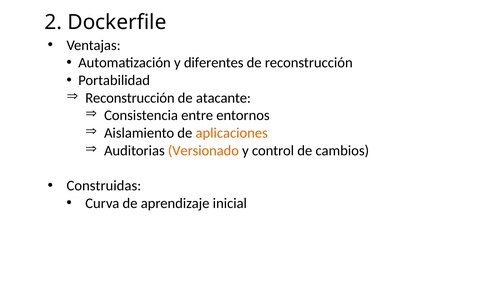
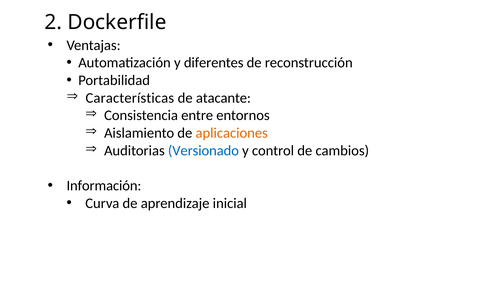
Reconstrucción at (130, 98): Reconstrucción -> Características
Versionado colour: orange -> blue
Construidas: Construidas -> Información
